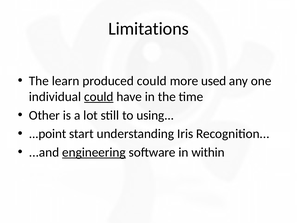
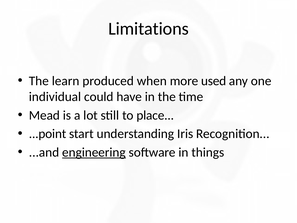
produced could: could -> when
could at (99, 97) underline: present -> none
Other: Other -> Mead
using: using -> place
within: within -> things
